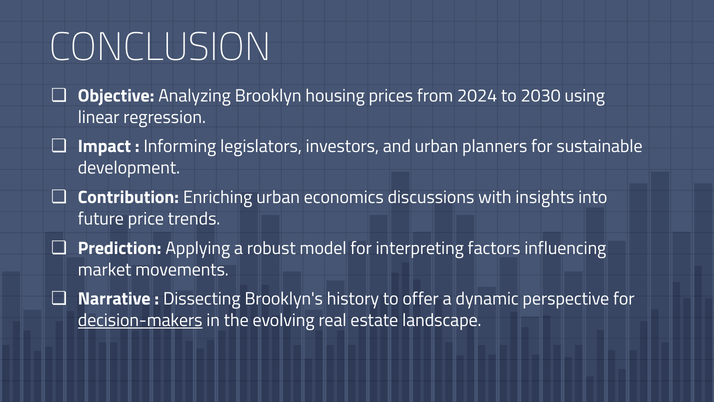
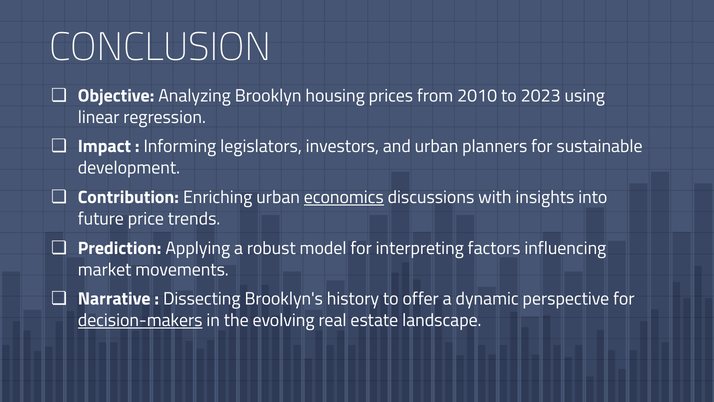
2024: 2024 -> 2010
2030: 2030 -> 2023
economics underline: none -> present
